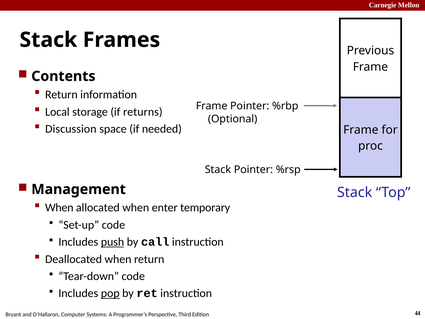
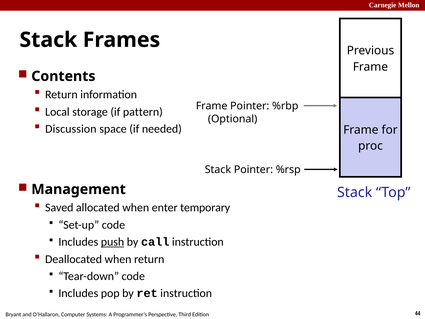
returns: returns -> pattern
When at (59, 208): When -> Saved
pop underline: present -> none
